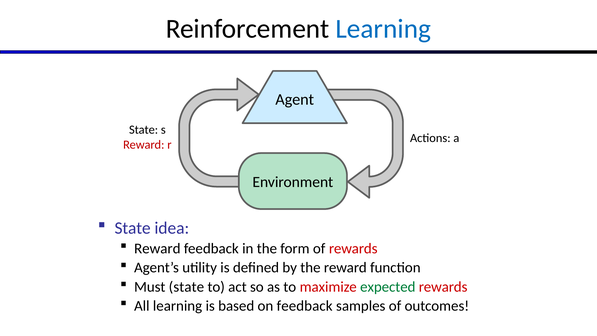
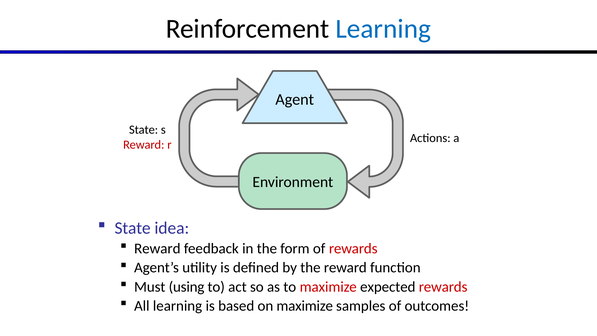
Must state: state -> using
expected colour: green -> black
on feedback: feedback -> maximize
